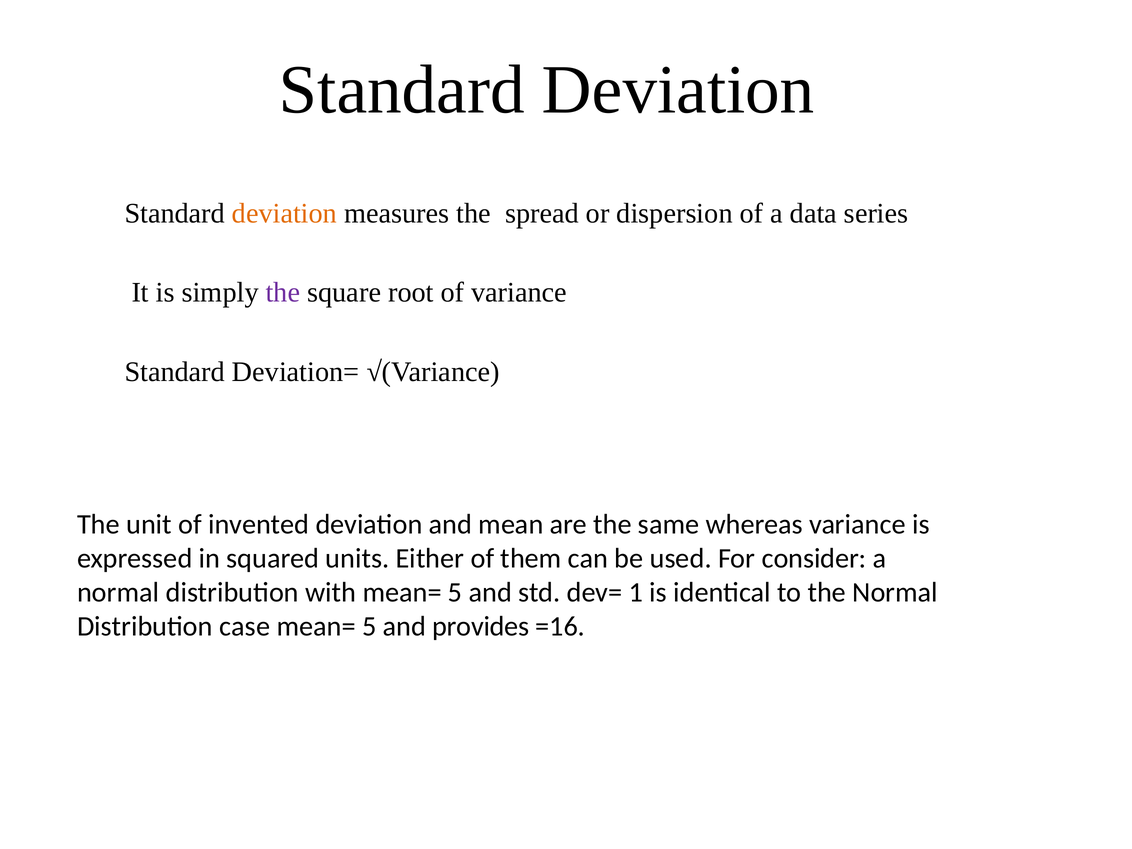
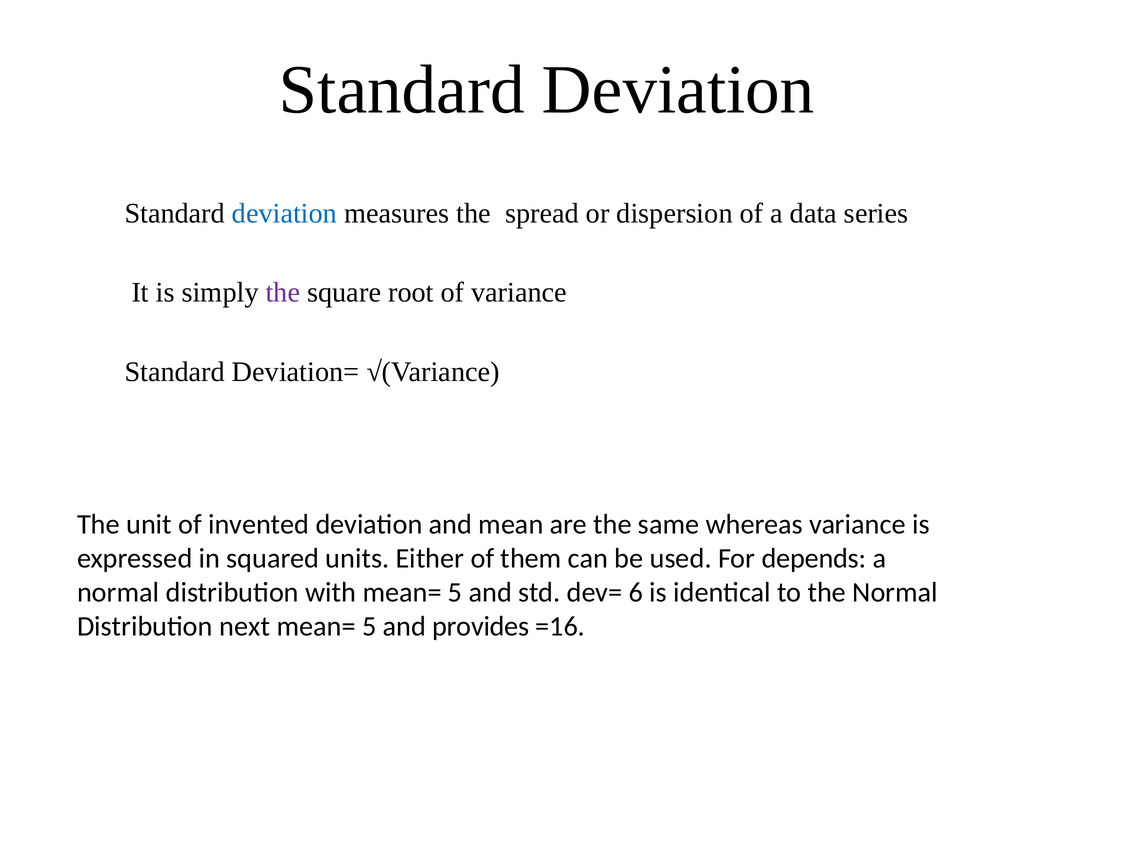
deviation at (285, 213) colour: orange -> blue
consider: consider -> depends
1: 1 -> 6
case: case -> next
